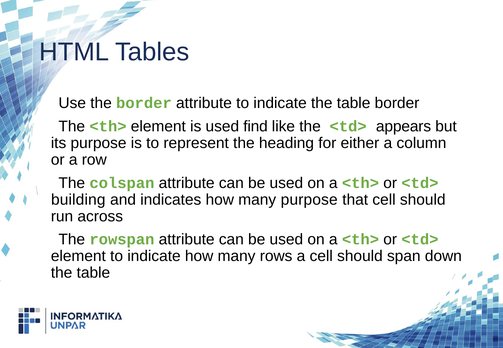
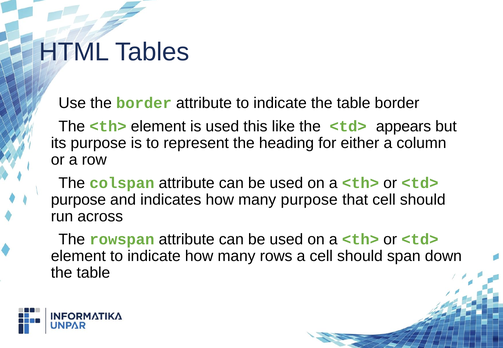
find: find -> this
building at (78, 200): building -> purpose
